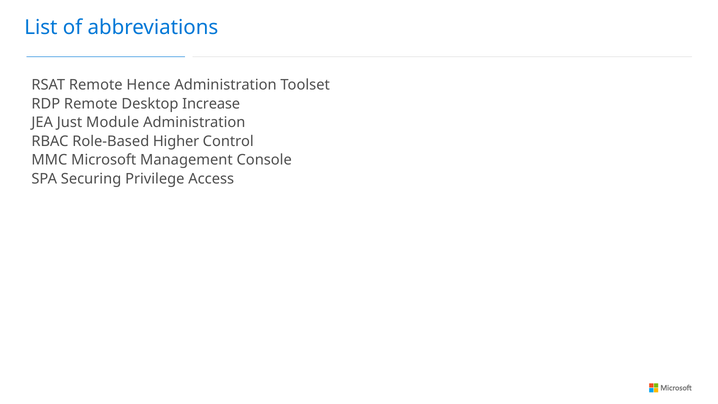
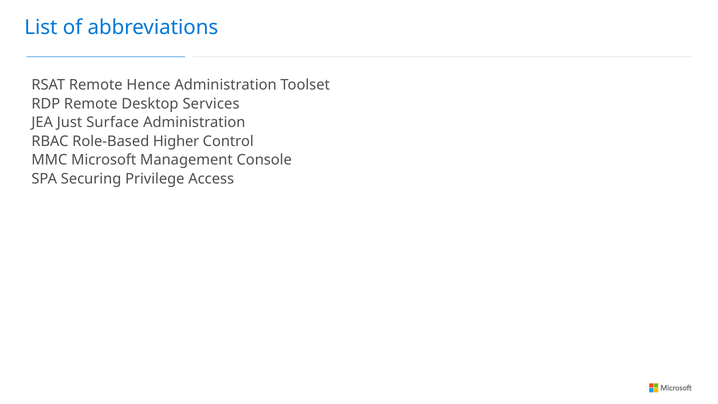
Increase: Increase -> Services
Module: Module -> Surface
